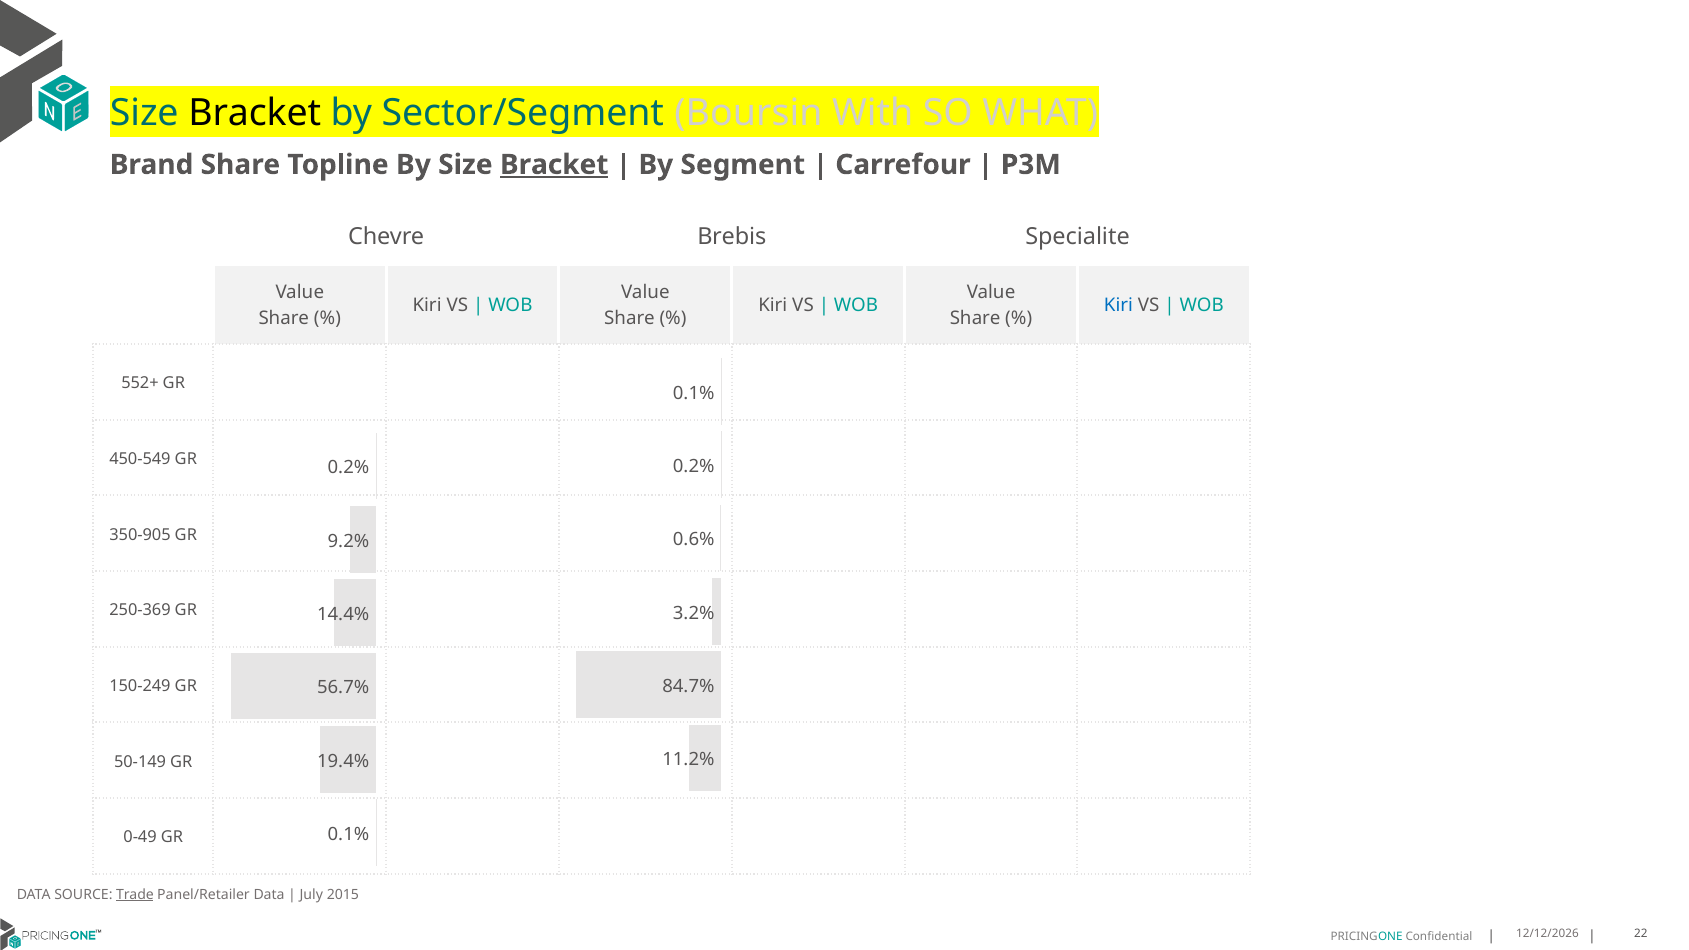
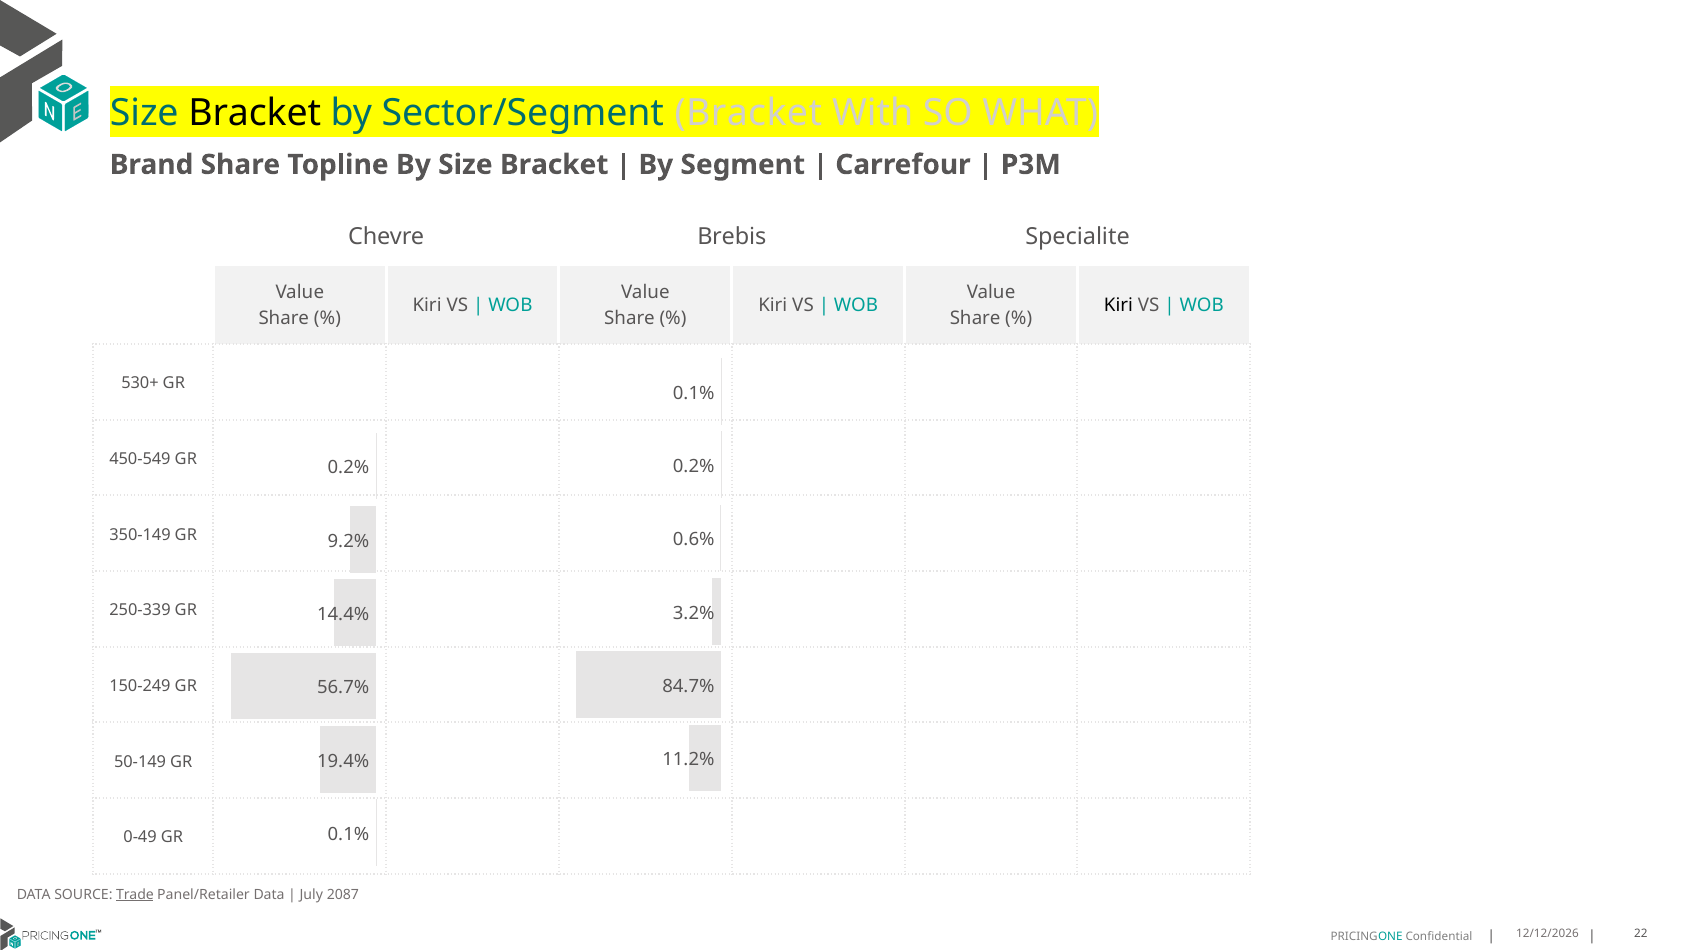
Sector/Segment Boursin: Boursin -> Bracket
Bracket at (554, 165) underline: present -> none
Kiri at (1118, 305) colour: blue -> black
552+: 552+ -> 530+
350-905: 350-905 -> 350-149
250-369: 250-369 -> 250-339
2015: 2015 -> 2087
